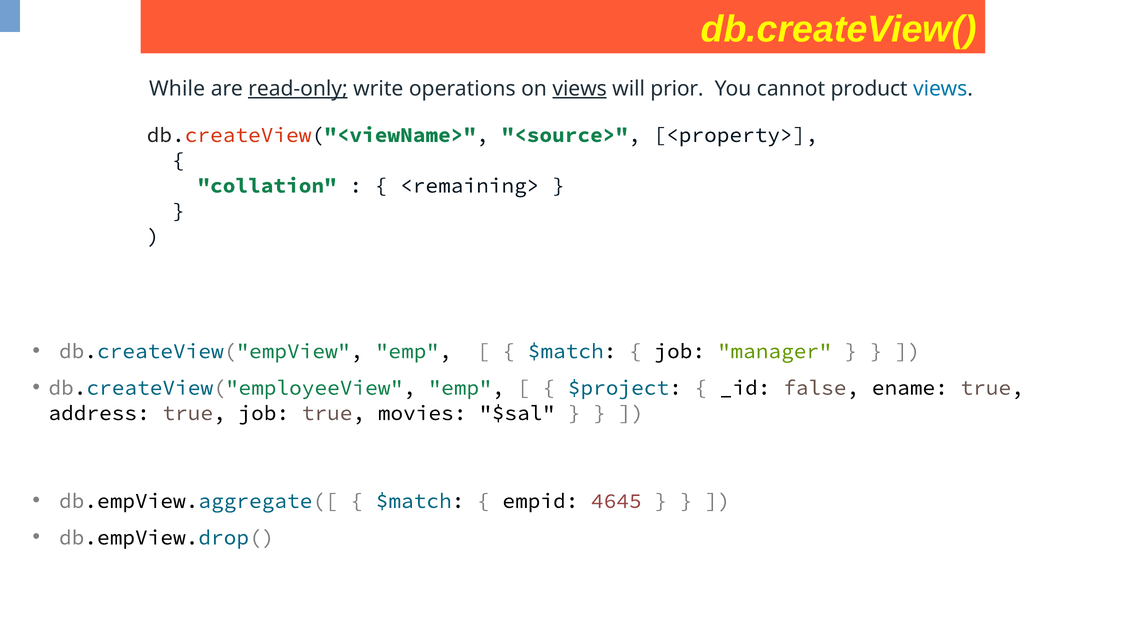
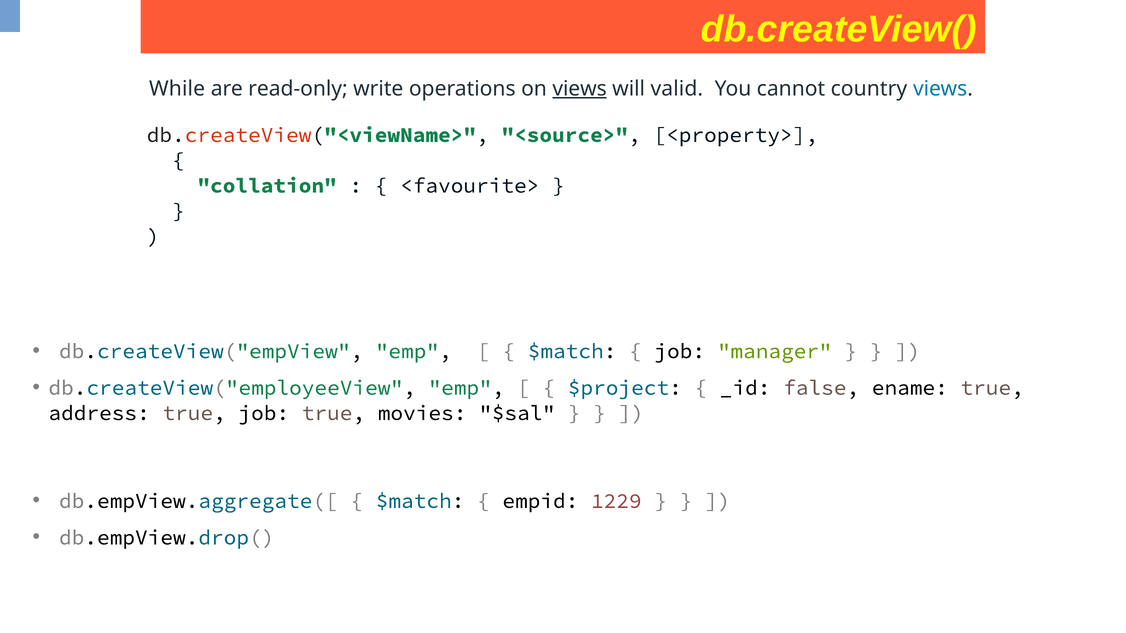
read-only underline: present -> none
prior: prior -> valid
product: product -> country
<remaining>: <remaining> -> <favourite>
4645: 4645 -> 1229
